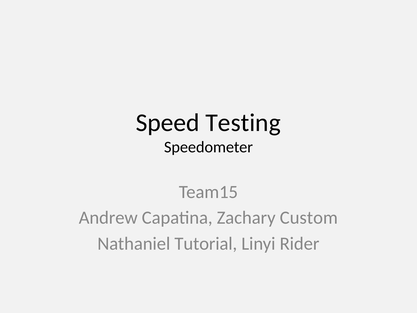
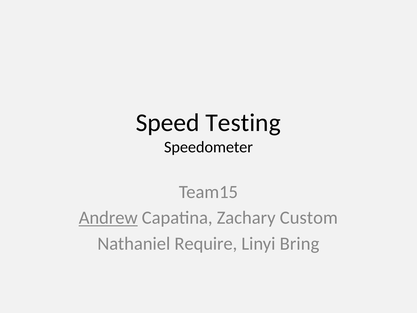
Andrew underline: none -> present
Tutorial: Tutorial -> Require
Rider: Rider -> Bring
